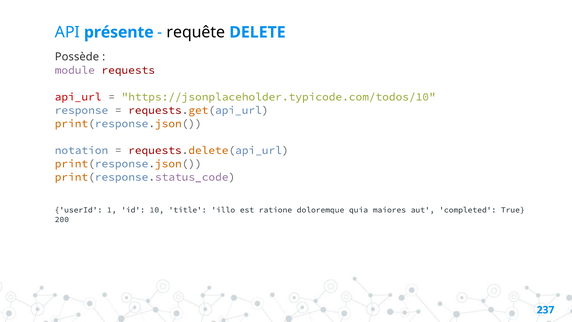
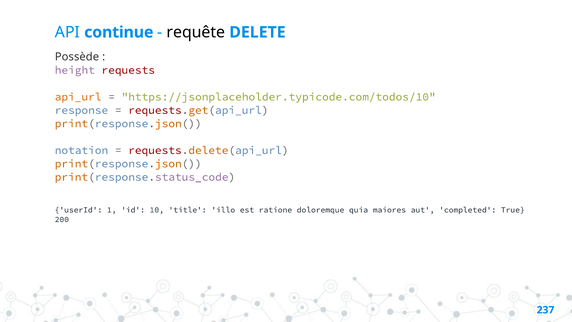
présente: présente -> continue
module: module -> height
api_url colour: red -> orange
